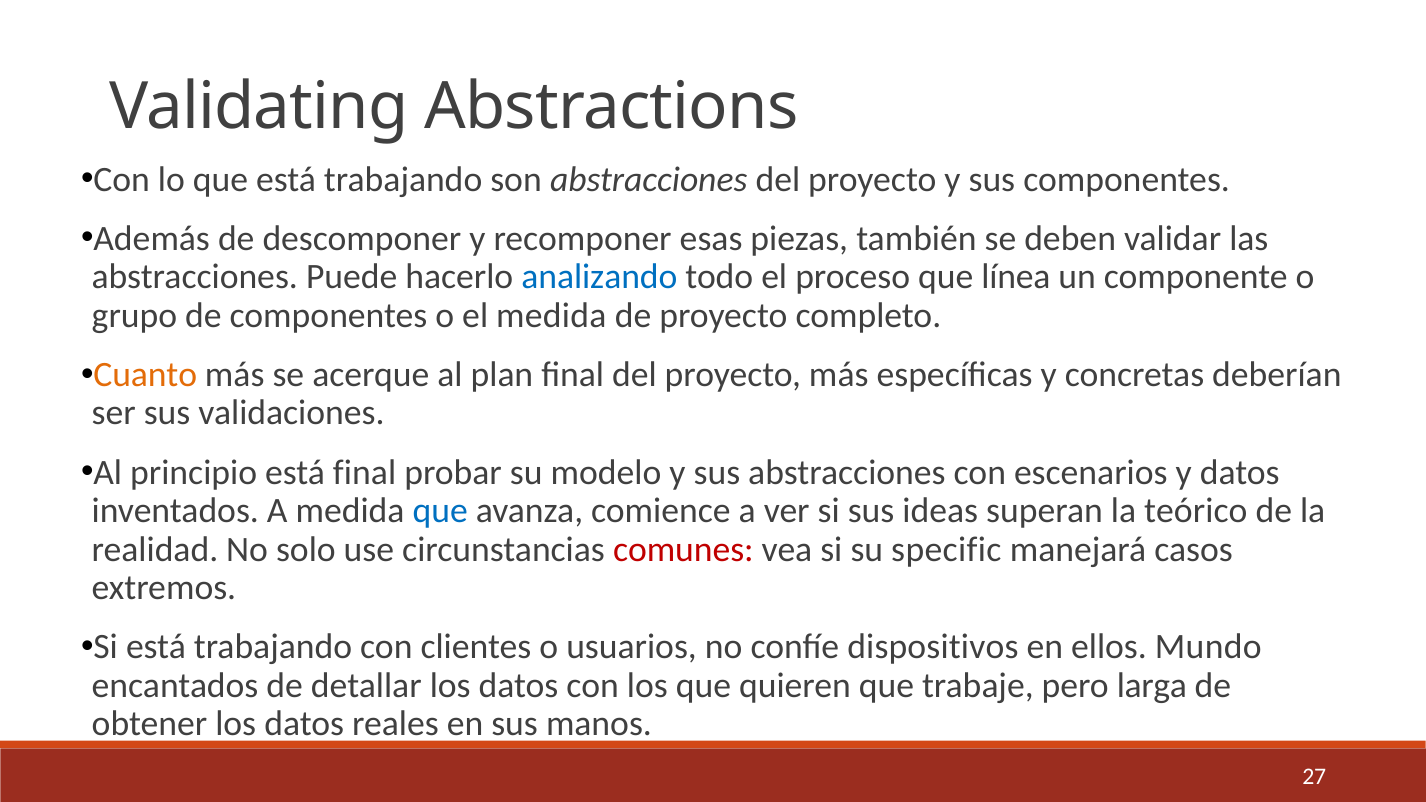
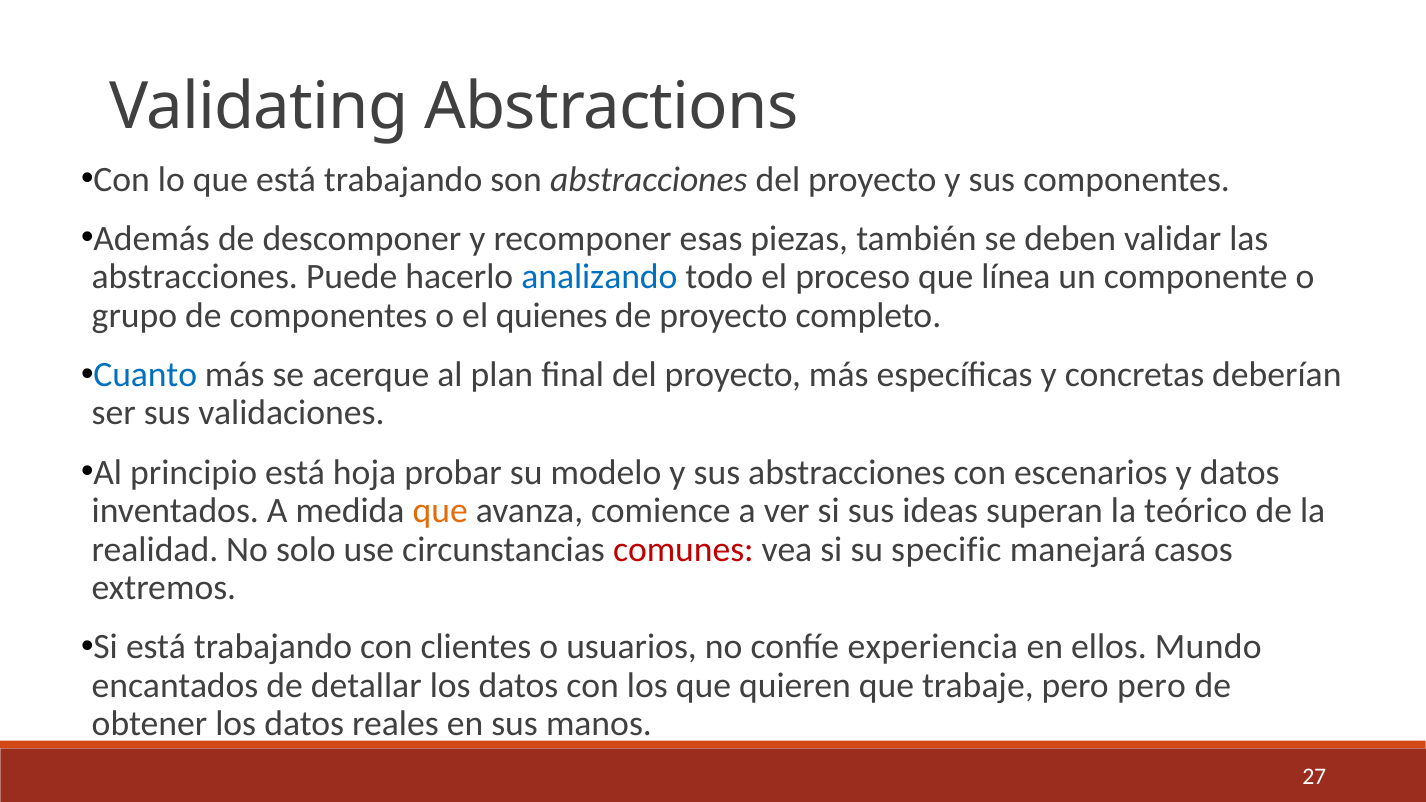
el medida: medida -> quienes
Cuanto colour: orange -> blue
está final: final -> hoja
que at (440, 511) colour: blue -> orange
dispositivos: dispositivos -> experiencia
pero larga: larga -> pero
